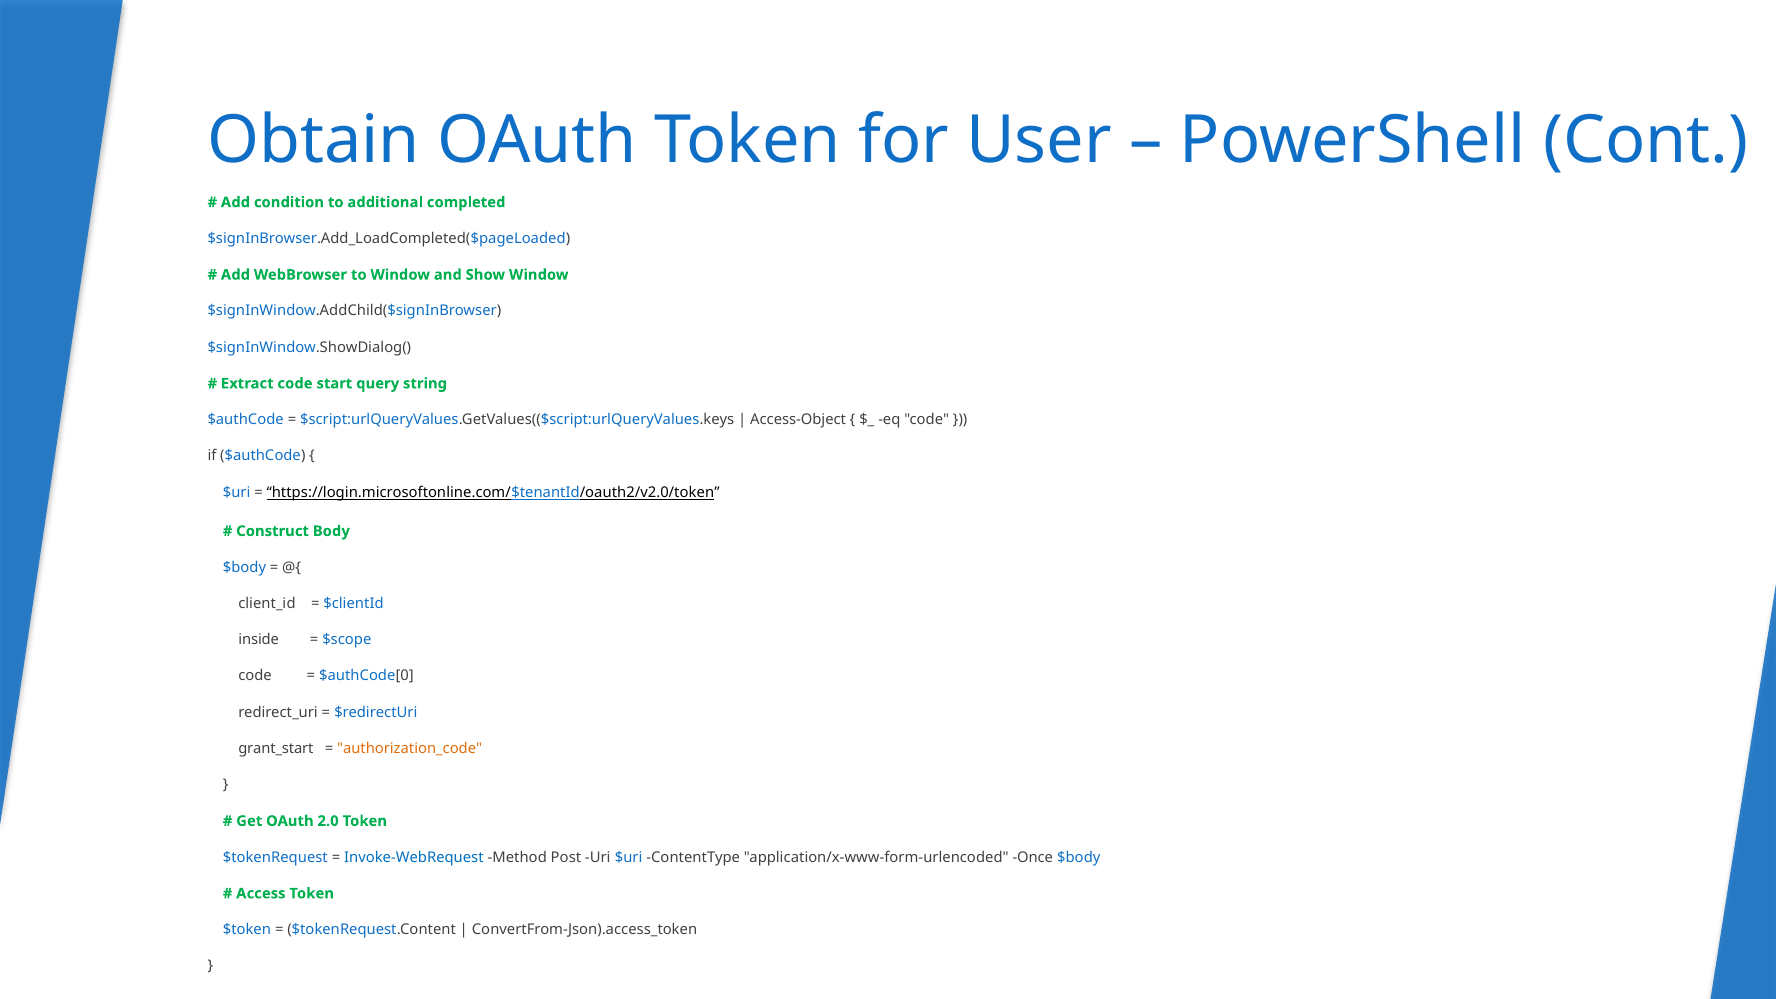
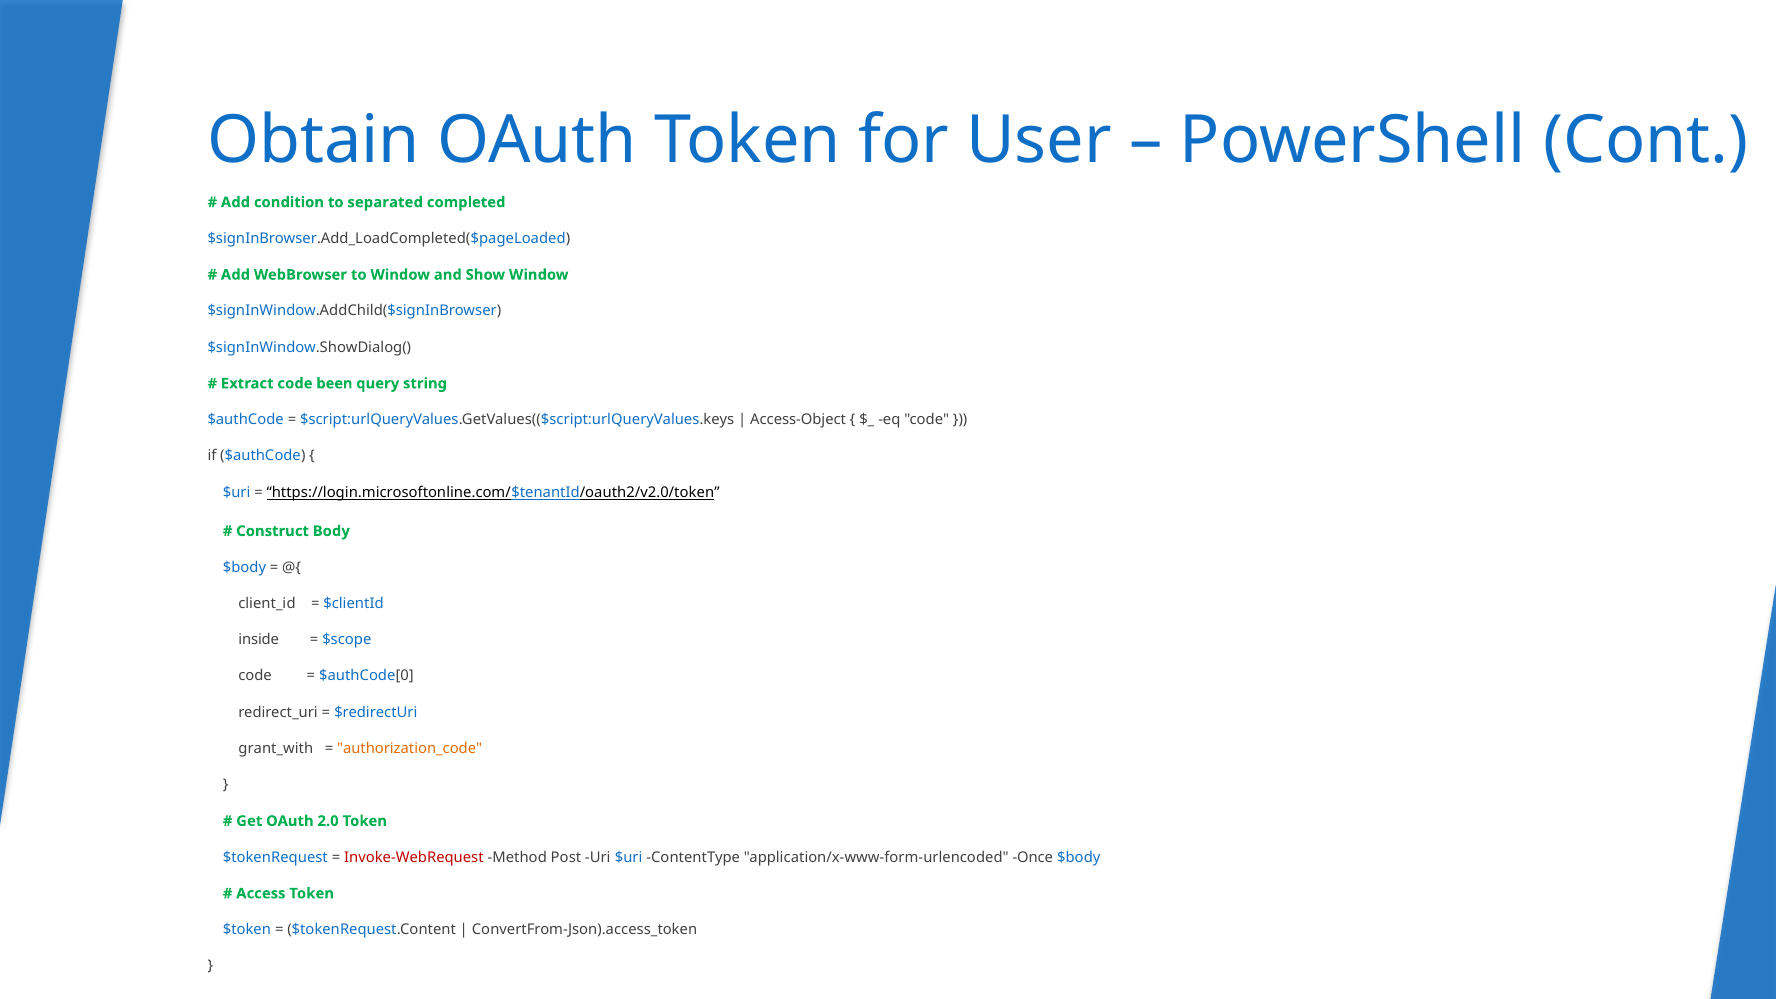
additional: additional -> separated
start: start -> been
grant_start: grant_start -> grant_with
Invoke-WebRequest colour: blue -> red
